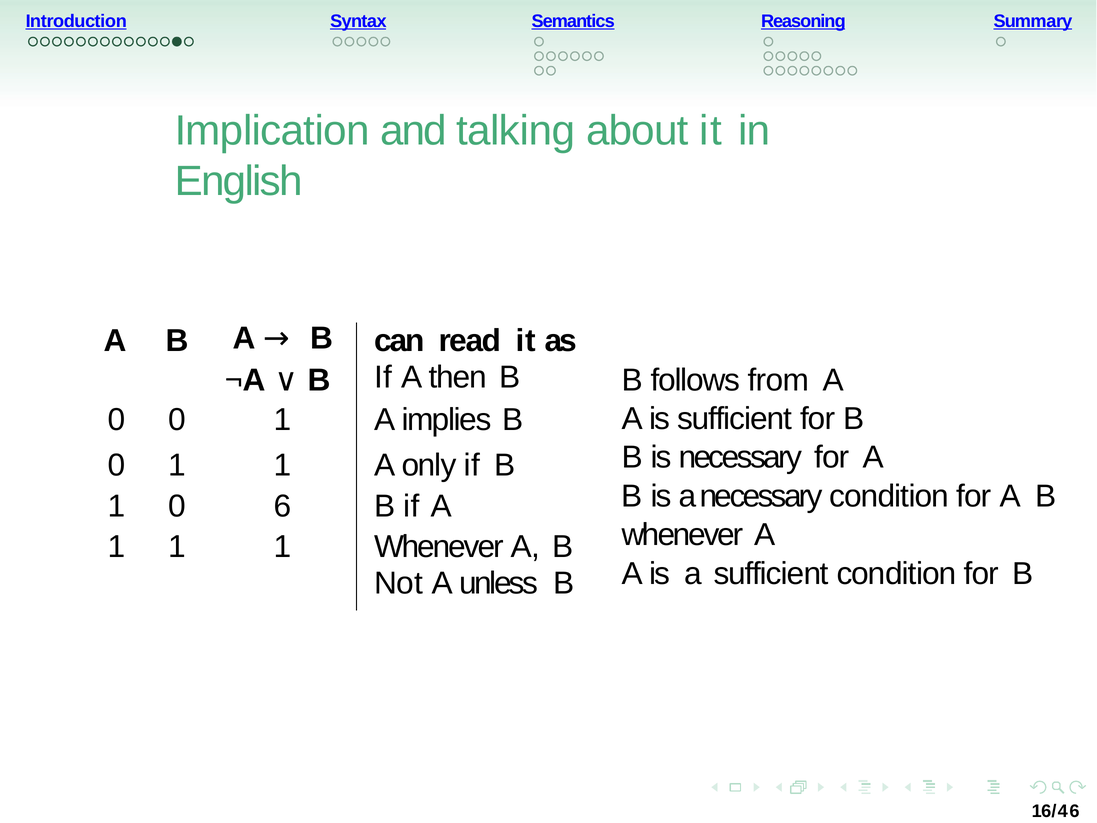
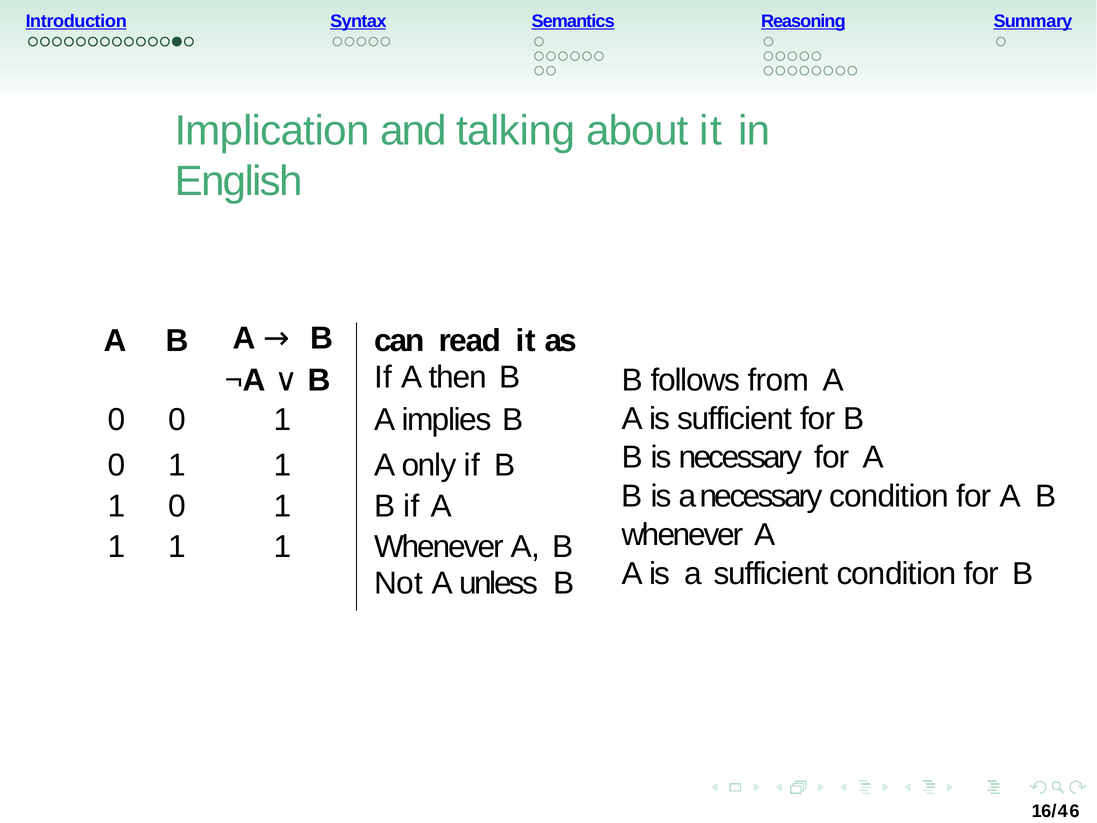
1 0 6: 6 -> 1
